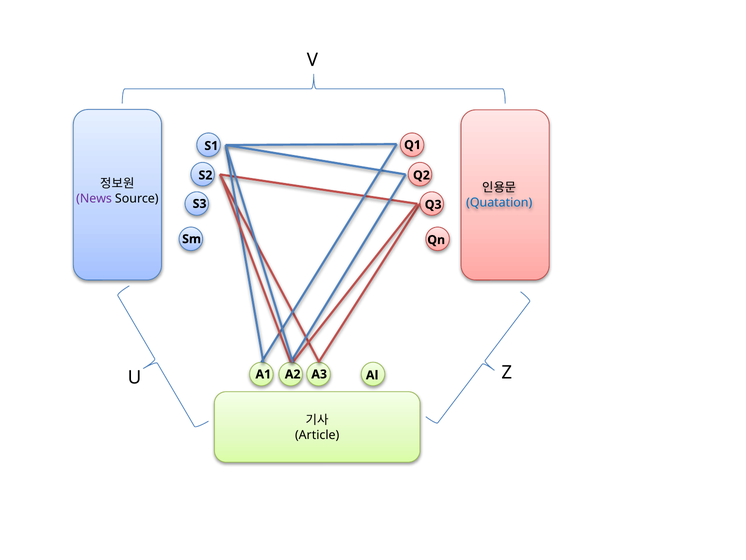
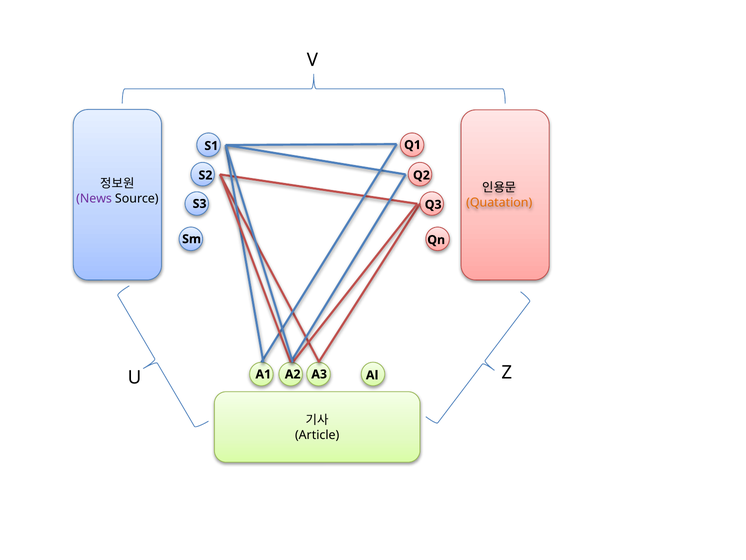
Quatation colour: blue -> orange
